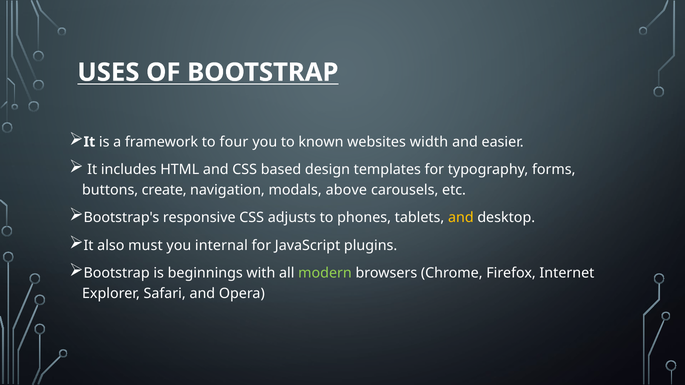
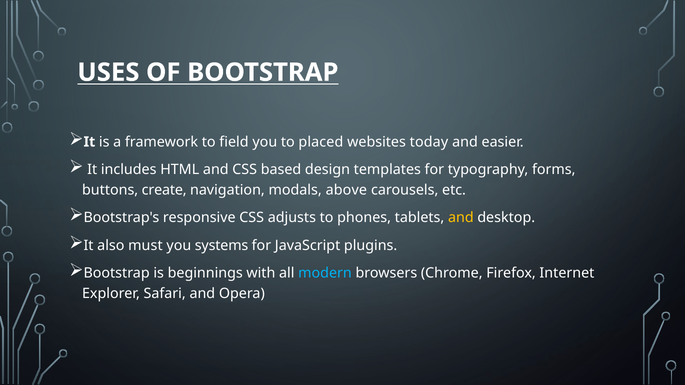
four: four -> field
known: known -> placed
width: width -> today
internal: internal -> systems
modern colour: light green -> light blue
